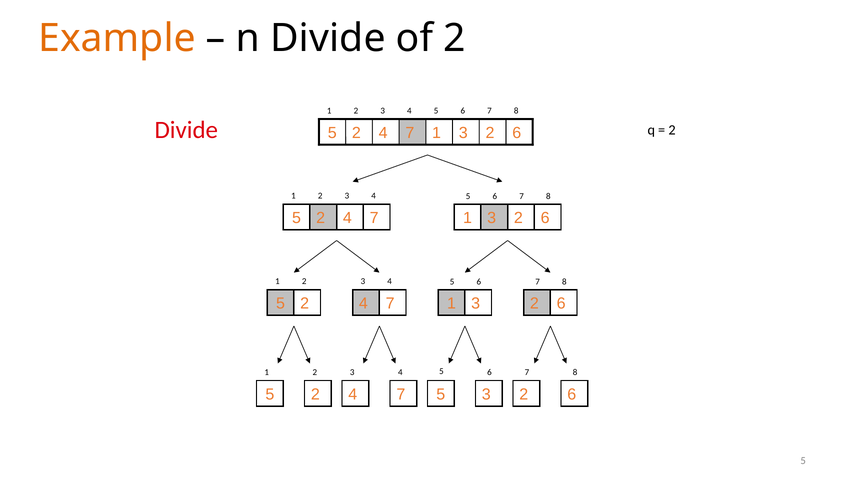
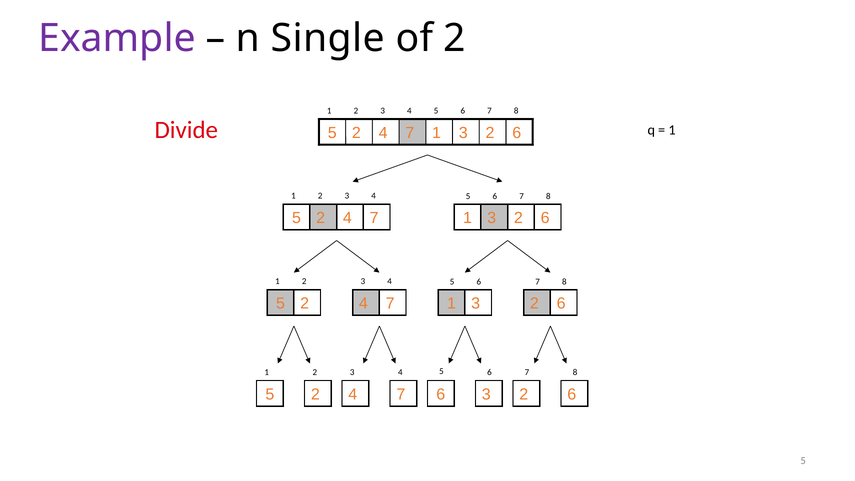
Example colour: orange -> purple
n Divide: Divide -> Single
2 at (672, 130): 2 -> 1
7 5: 5 -> 6
